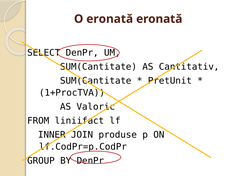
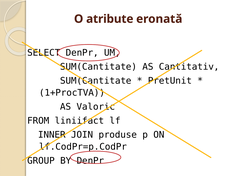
O eronată: eronată -> atribute
